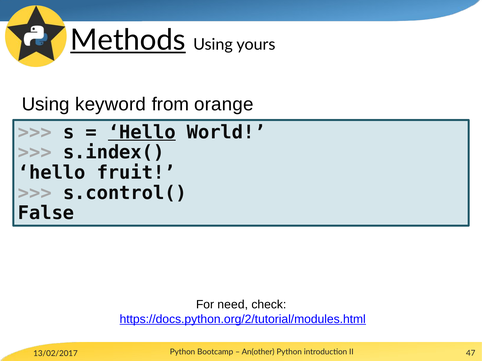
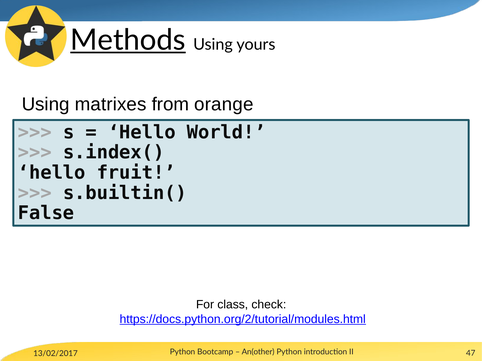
keyword: keyword -> matrixes
Hello at (142, 132) underline: present -> none
s.control(: s.control( -> s.builtin(
need: need -> class
